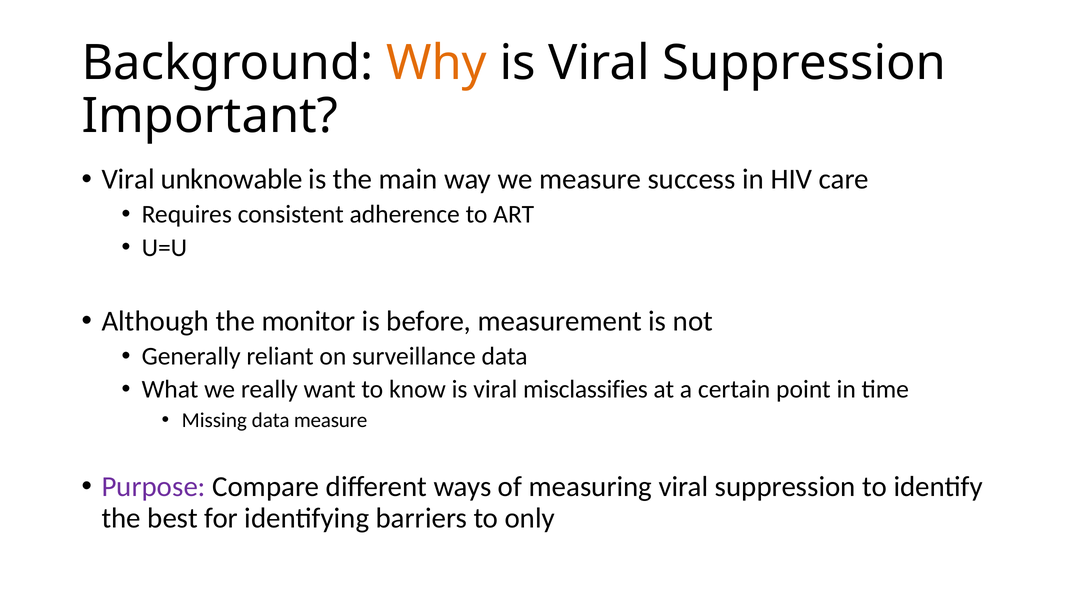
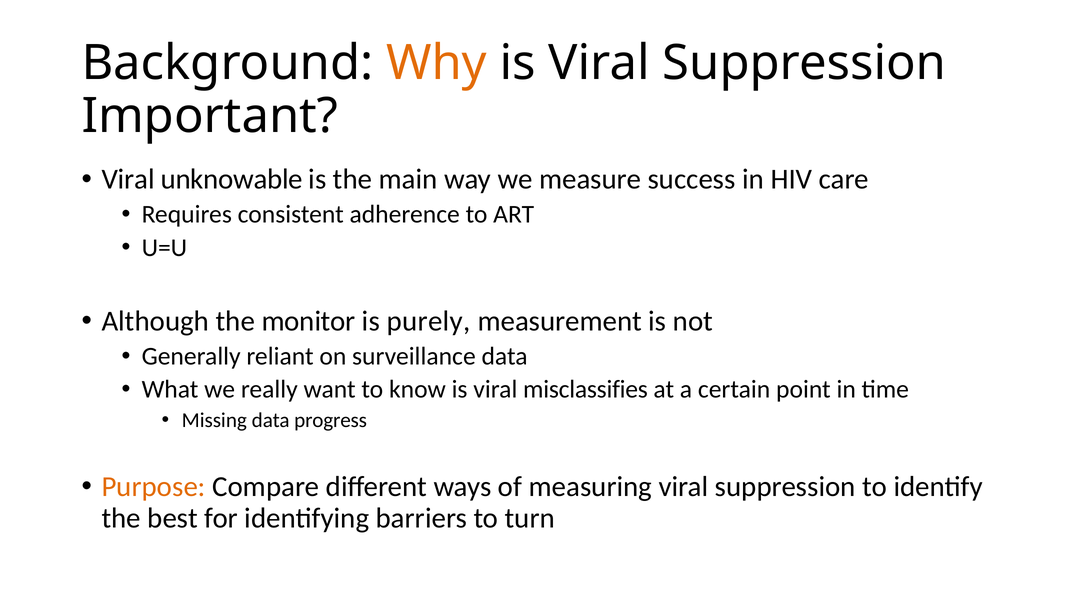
before: before -> purely
data measure: measure -> progress
Purpose colour: purple -> orange
only: only -> turn
